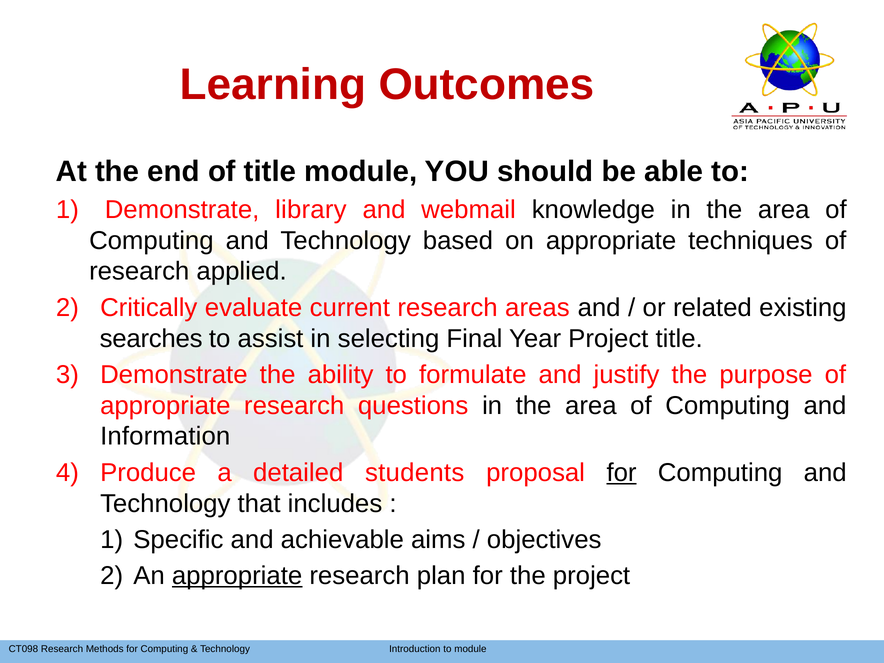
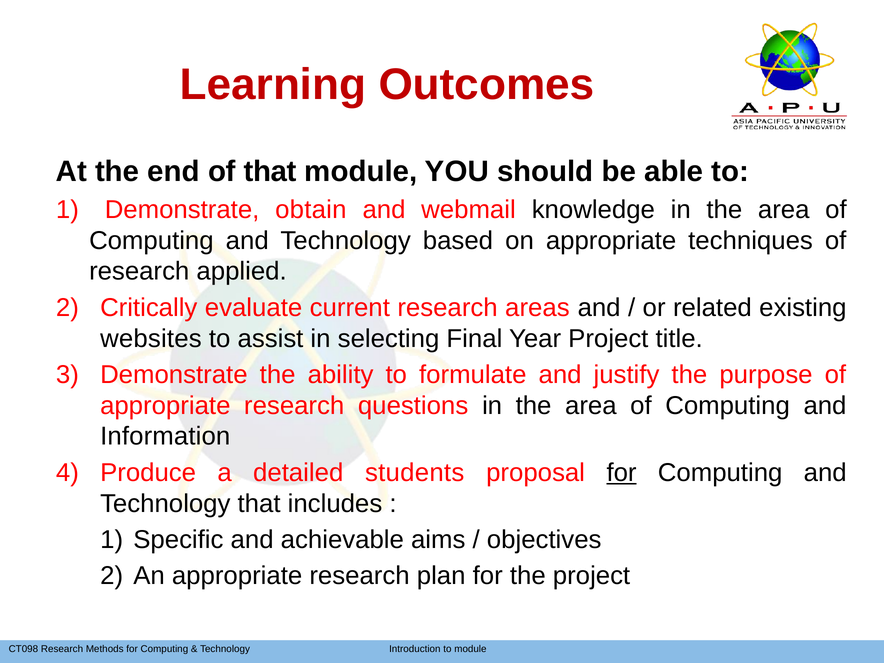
of title: title -> that
library: library -> obtain
searches: searches -> websites
appropriate at (237, 576) underline: present -> none
